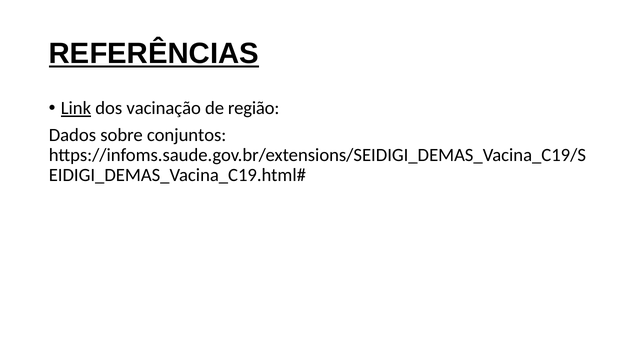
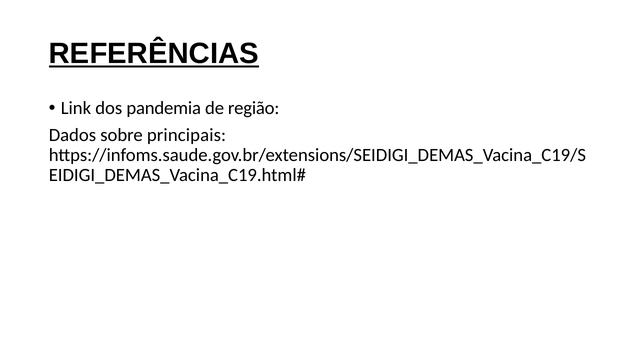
Link underline: present -> none
vacinação: vacinação -> pandemia
conjuntos: conjuntos -> principais
